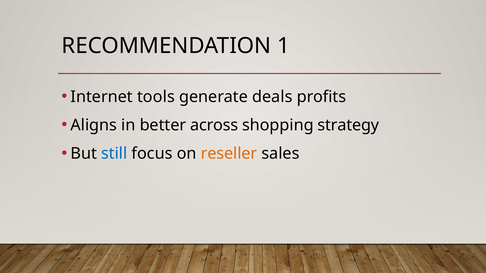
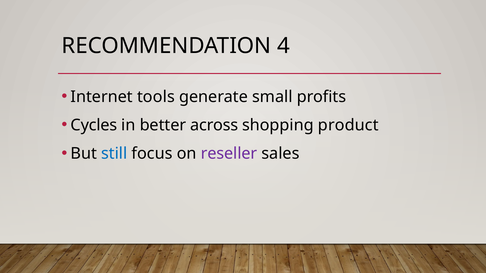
1: 1 -> 4
deals: deals -> small
Aligns: Aligns -> Cycles
strategy: strategy -> product
reseller colour: orange -> purple
